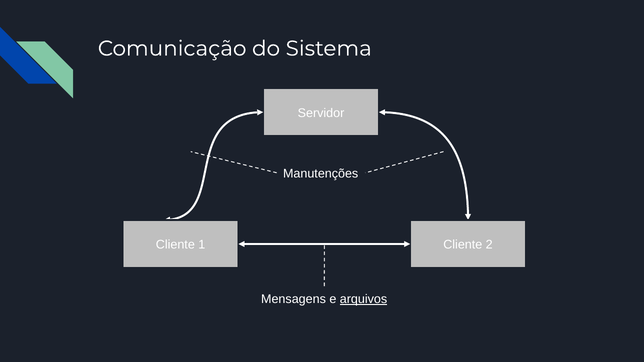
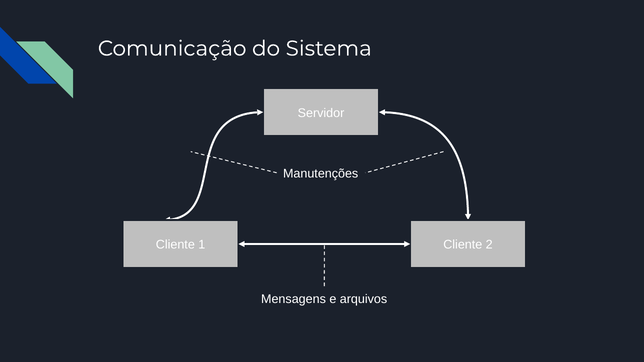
arquivos underline: present -> none
